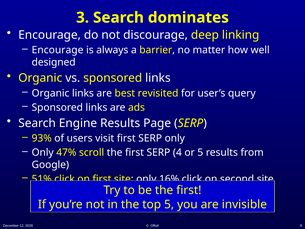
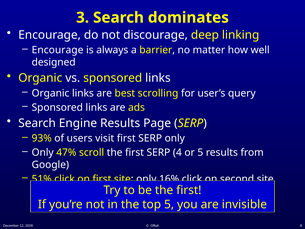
revisited: revisited -> scrolling
